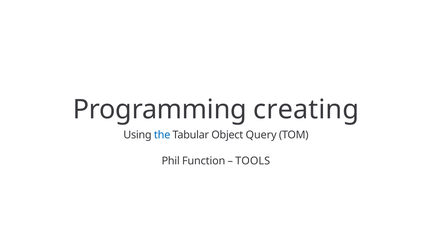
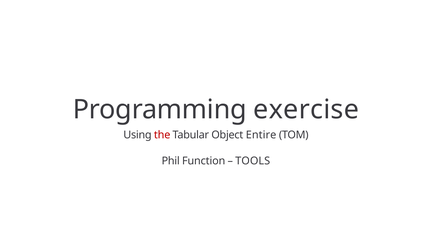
creating: creating -> exercise
the colour: blue -> red
Query: Query -> Entire
